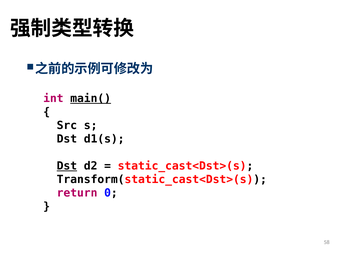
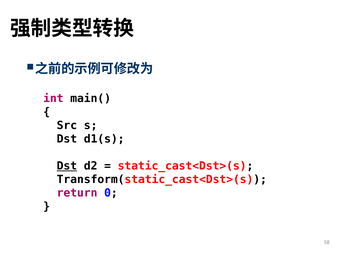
main( underline: present -> none
